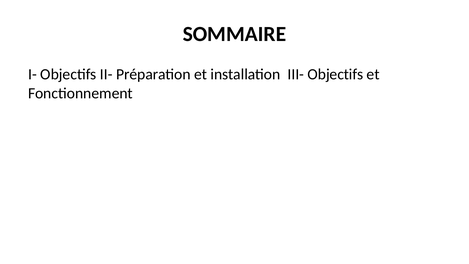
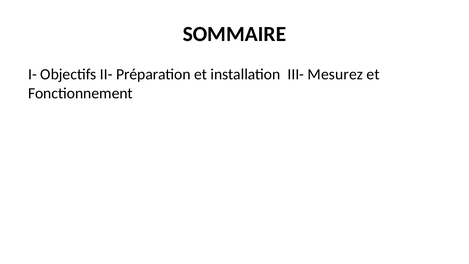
III- Objectifs: Objectifs -> Mesurez
